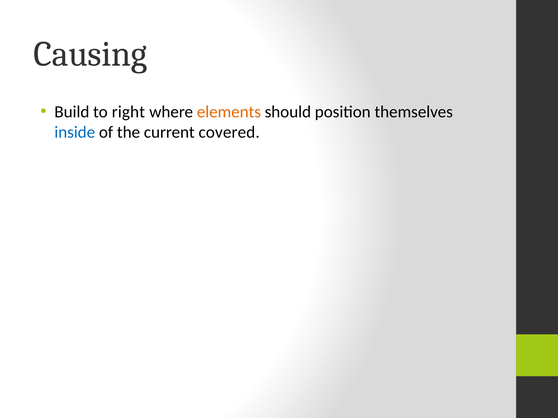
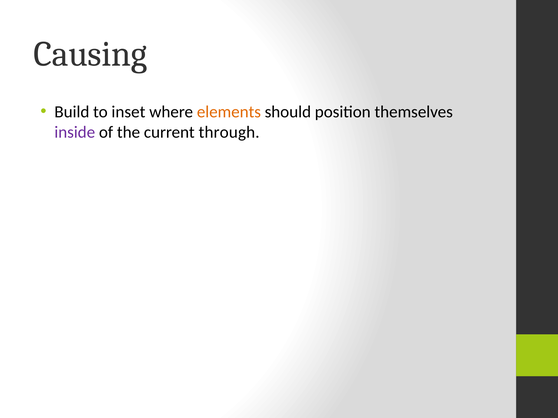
right: right -> inset
inside colour: blue -> purple
covered: covered -> through
